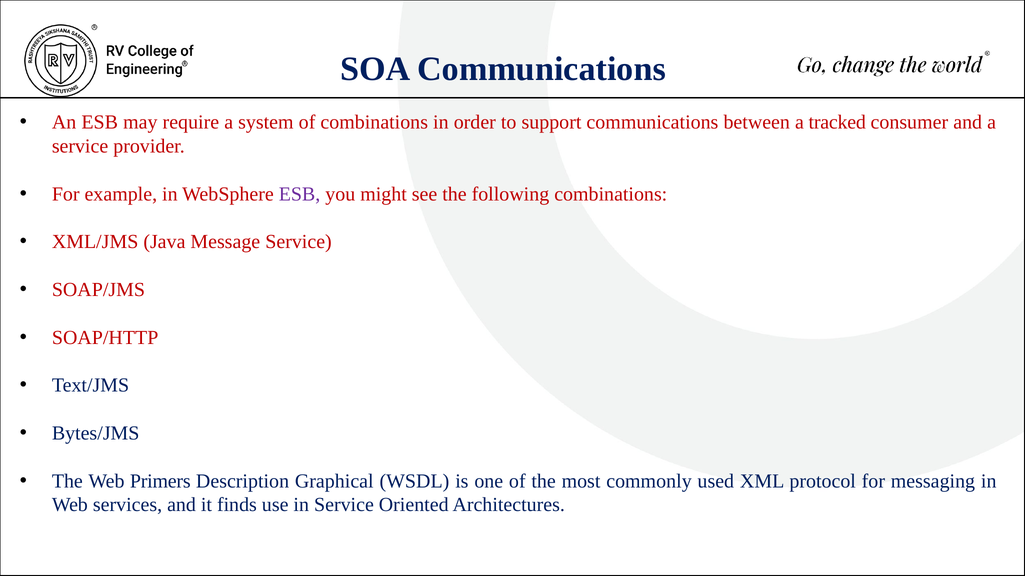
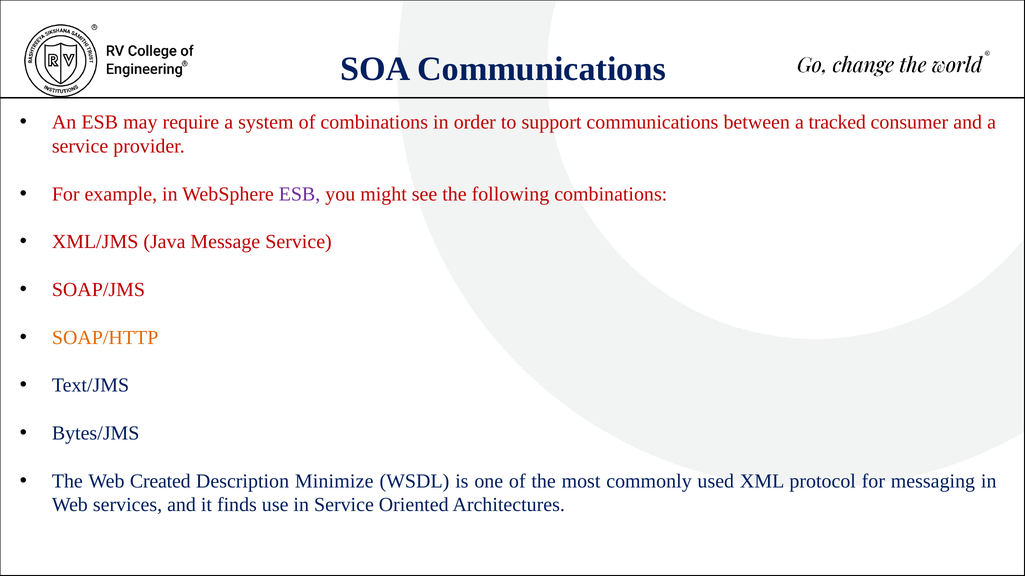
SOAP/HTTP colour: red -> orange
Primers: Primers -> Created
Graphical: Graphical -> Minimize
